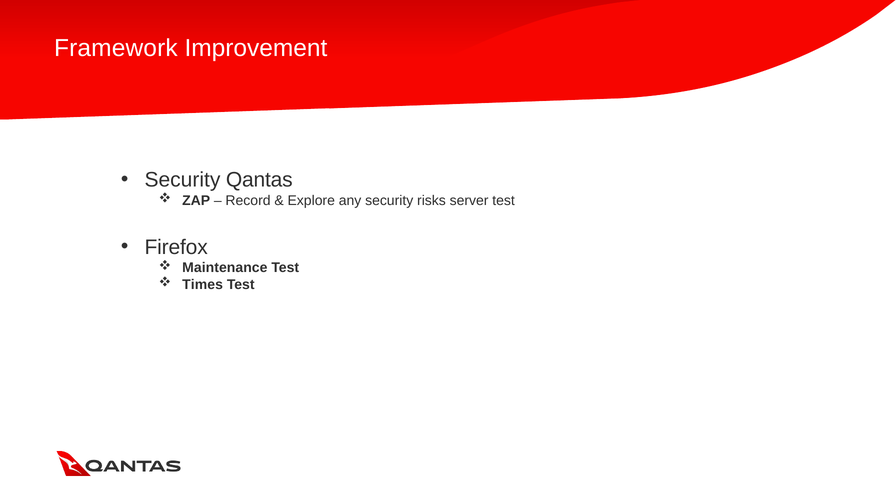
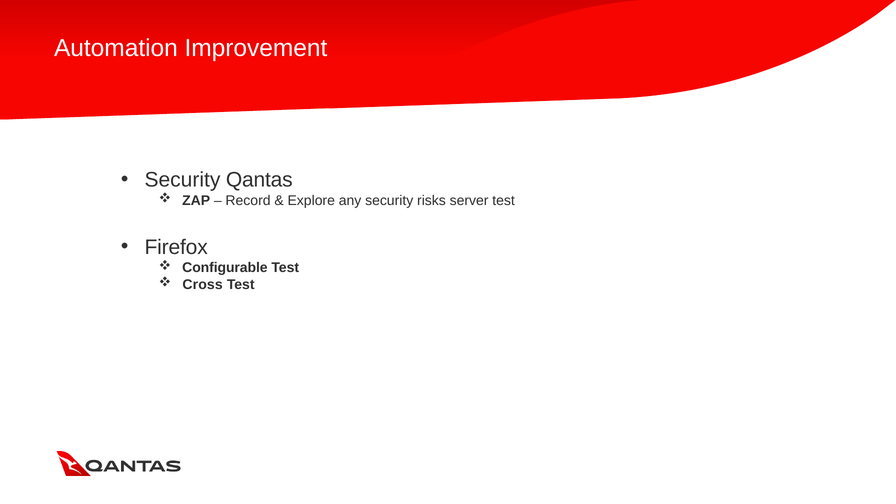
Framework: Framework -> Automation
Maintenance: Maintenance -> Configurable
Times: Times -> Cross
